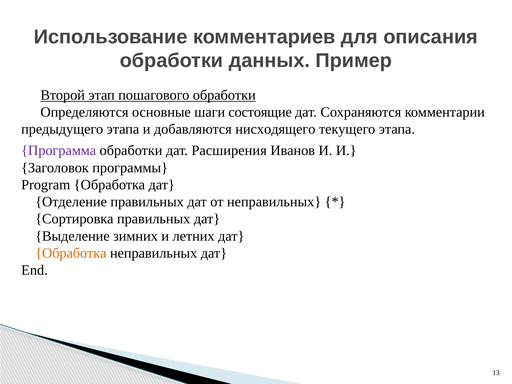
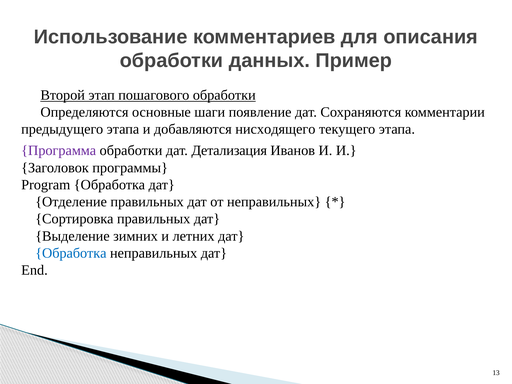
состоящие: состоящие -> появление
Расширения: Расширения -> Детализация
Обработка at (71, 253) colour: orange -> blue
